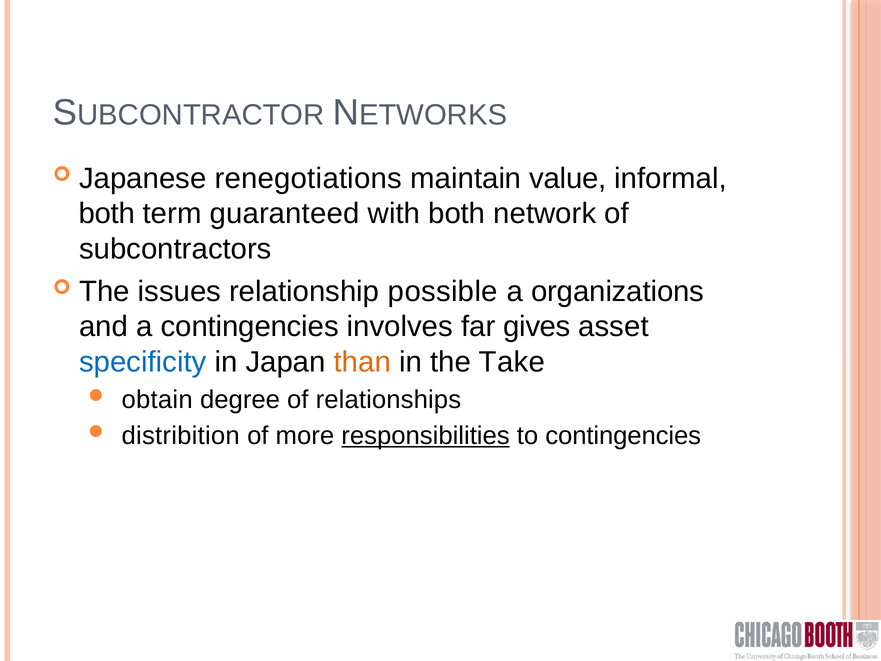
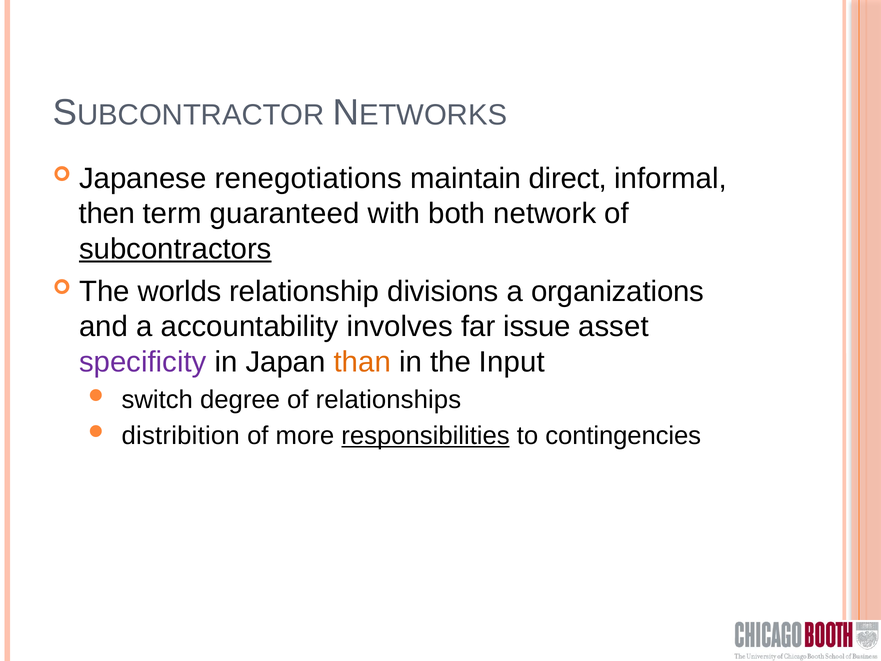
value: value -> direct
both at (107, 214): both -> then
subcontractors underline: none -> present
issues: issues -> worlds
possible: possible -> divisions
a contingencies: contingencies -> accountability
gives: gives -> issue
specificity colour: blue -> purple
Take: Take -> Input
obtain: obtain -> switch
